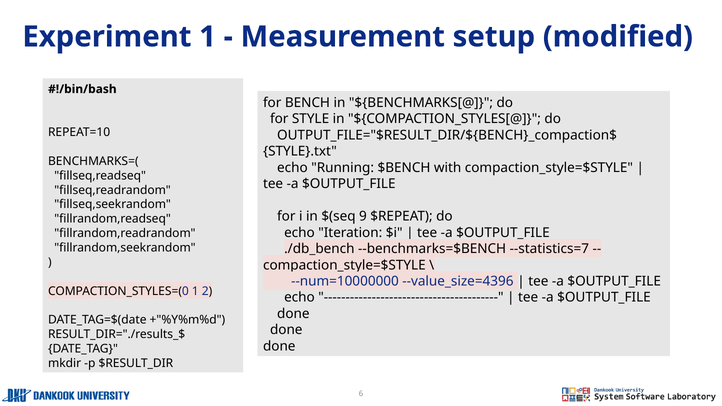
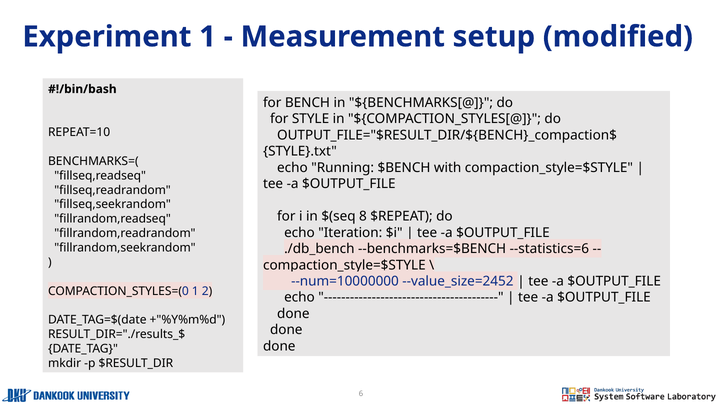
9: 9 -> 8
--statistics=7: --statistics=7 -> --statistics=6
--value_size=4396: --value_size=4396 -> --value_size=2452
